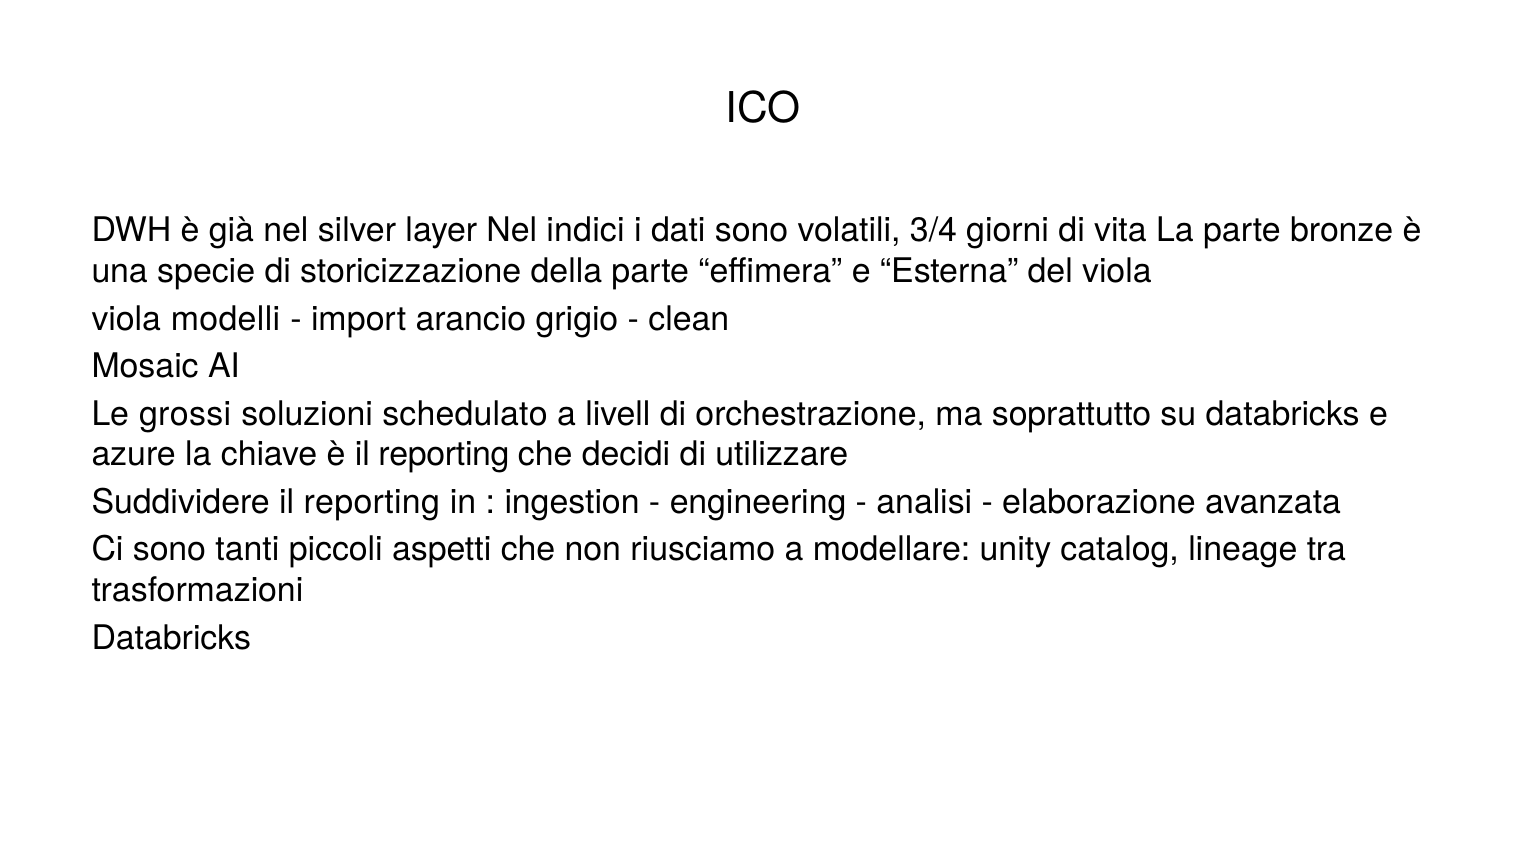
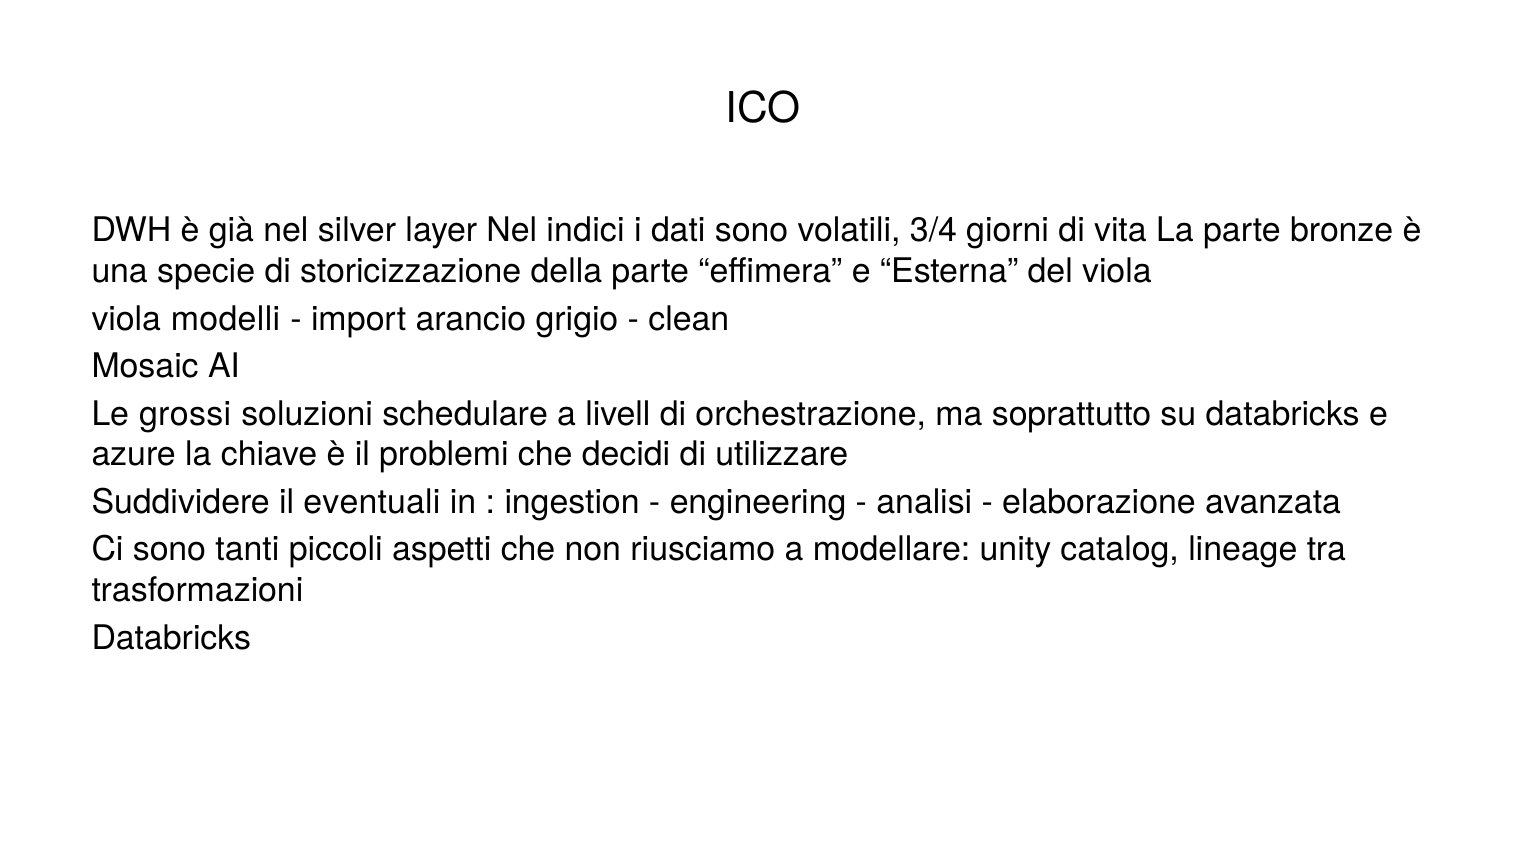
schedulato: schedulato -> schedulare
è il reporting: reporting -> problemi
Suddividere il reporting: reporting -> eventuali
